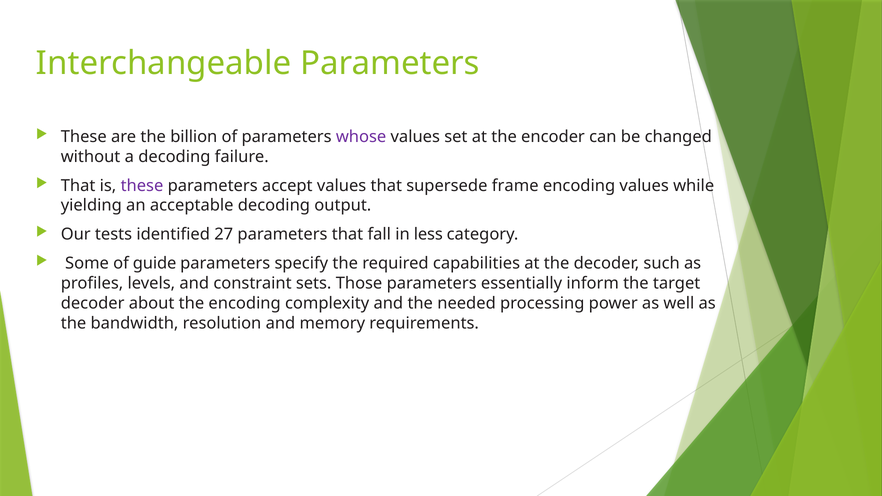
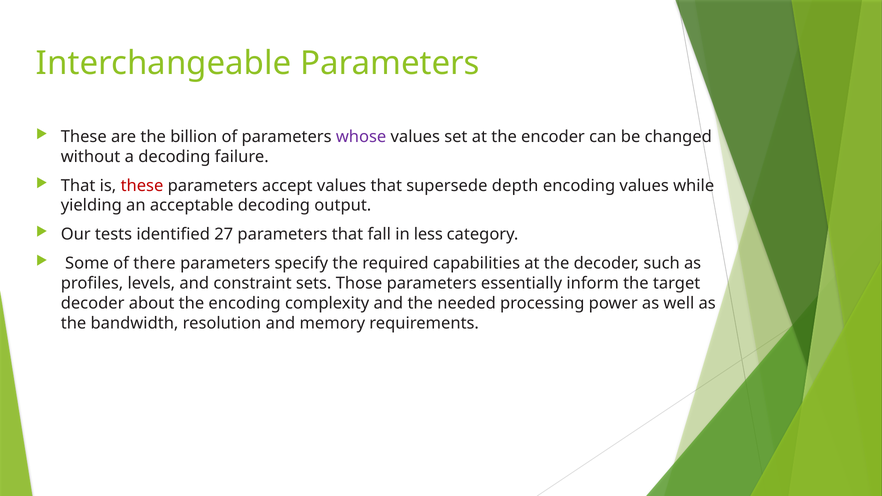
these at (142, 186) colour: purple -> red
frame: frame -> depth
guide: guide -> there
